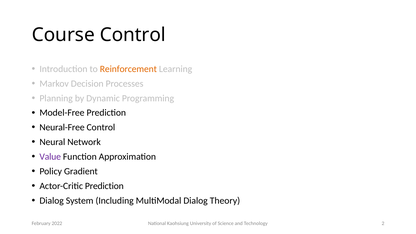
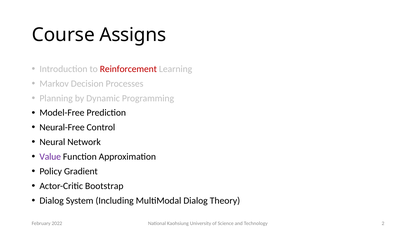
Course Control: Control -> Assigns
Reinforcement colour: orange -> red
Actor-Critic Prediction: Prediction -> Bootstrap
